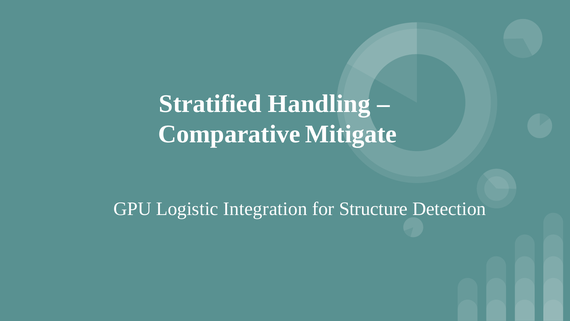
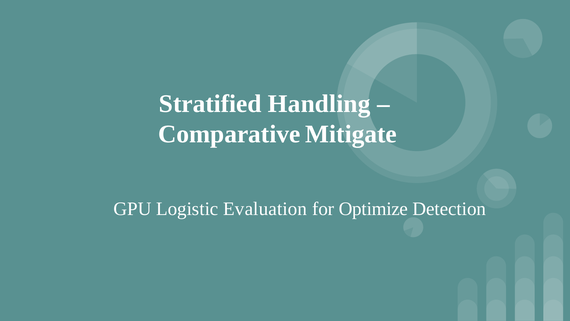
Integration: Integration -> Evaluation
Structure: Structure -> Optimize
